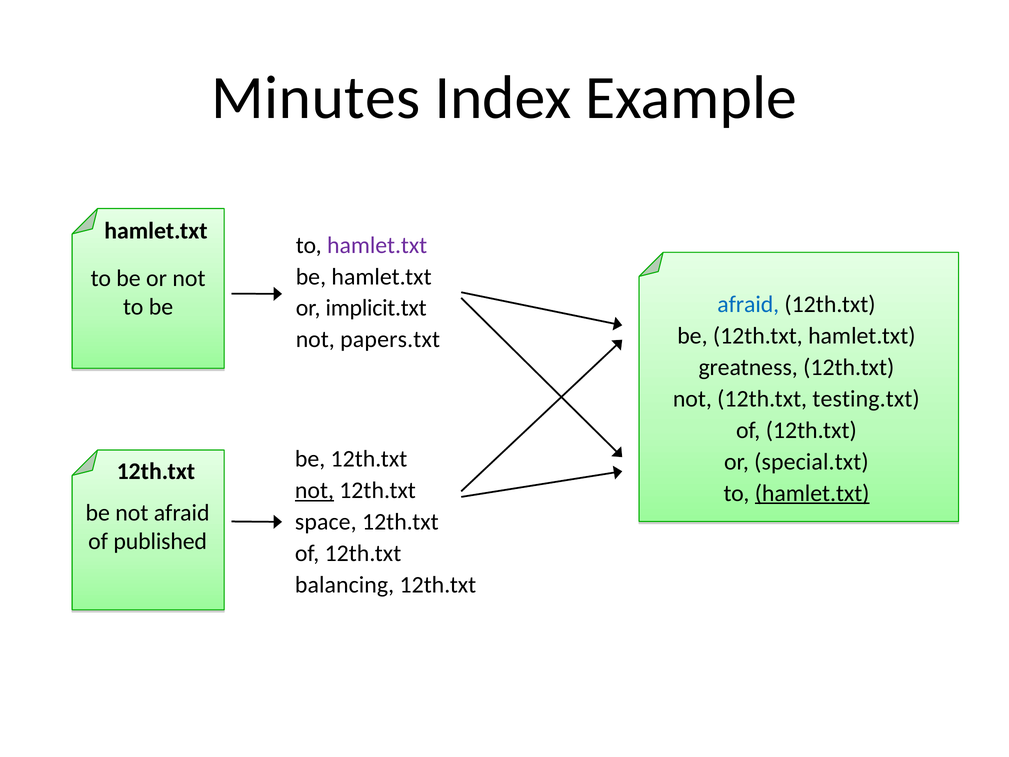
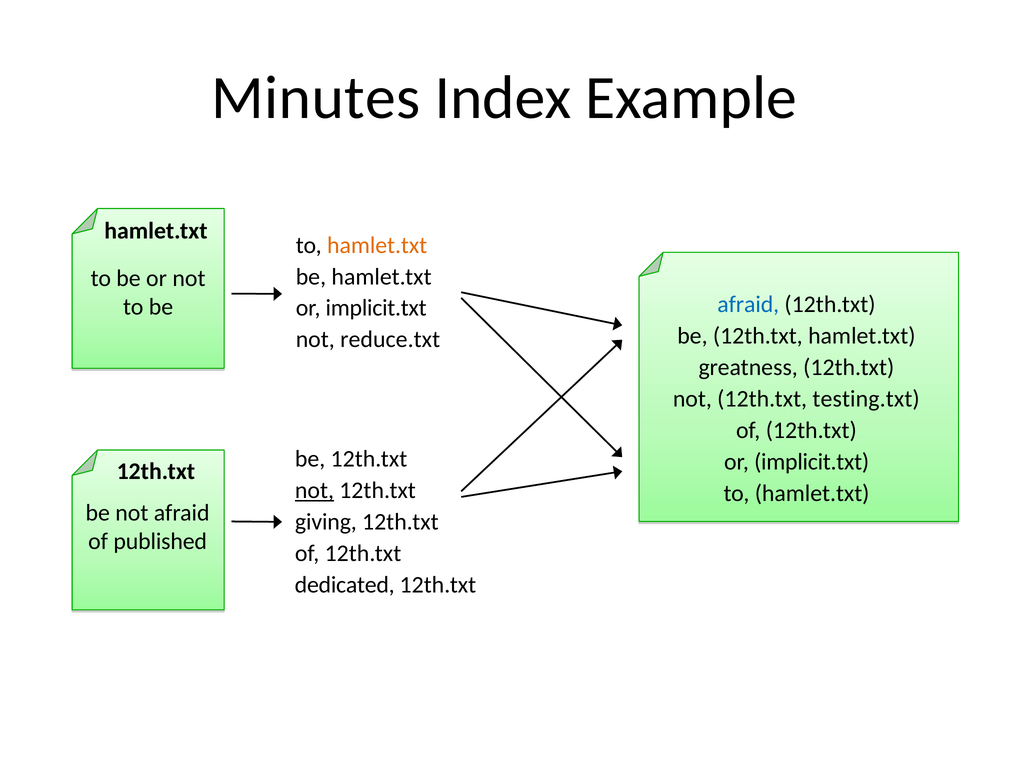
hamlet.txt at (377, 245) colour: purple -> orange
papers.txt: papers.txt -> reduce.txt
special.txt at (811, 462): special.txt -> implicit.txt
hamlet.txt at (812, 493) underline: present -> none
space: space -> giving
balancing: balancing -> dedicated
